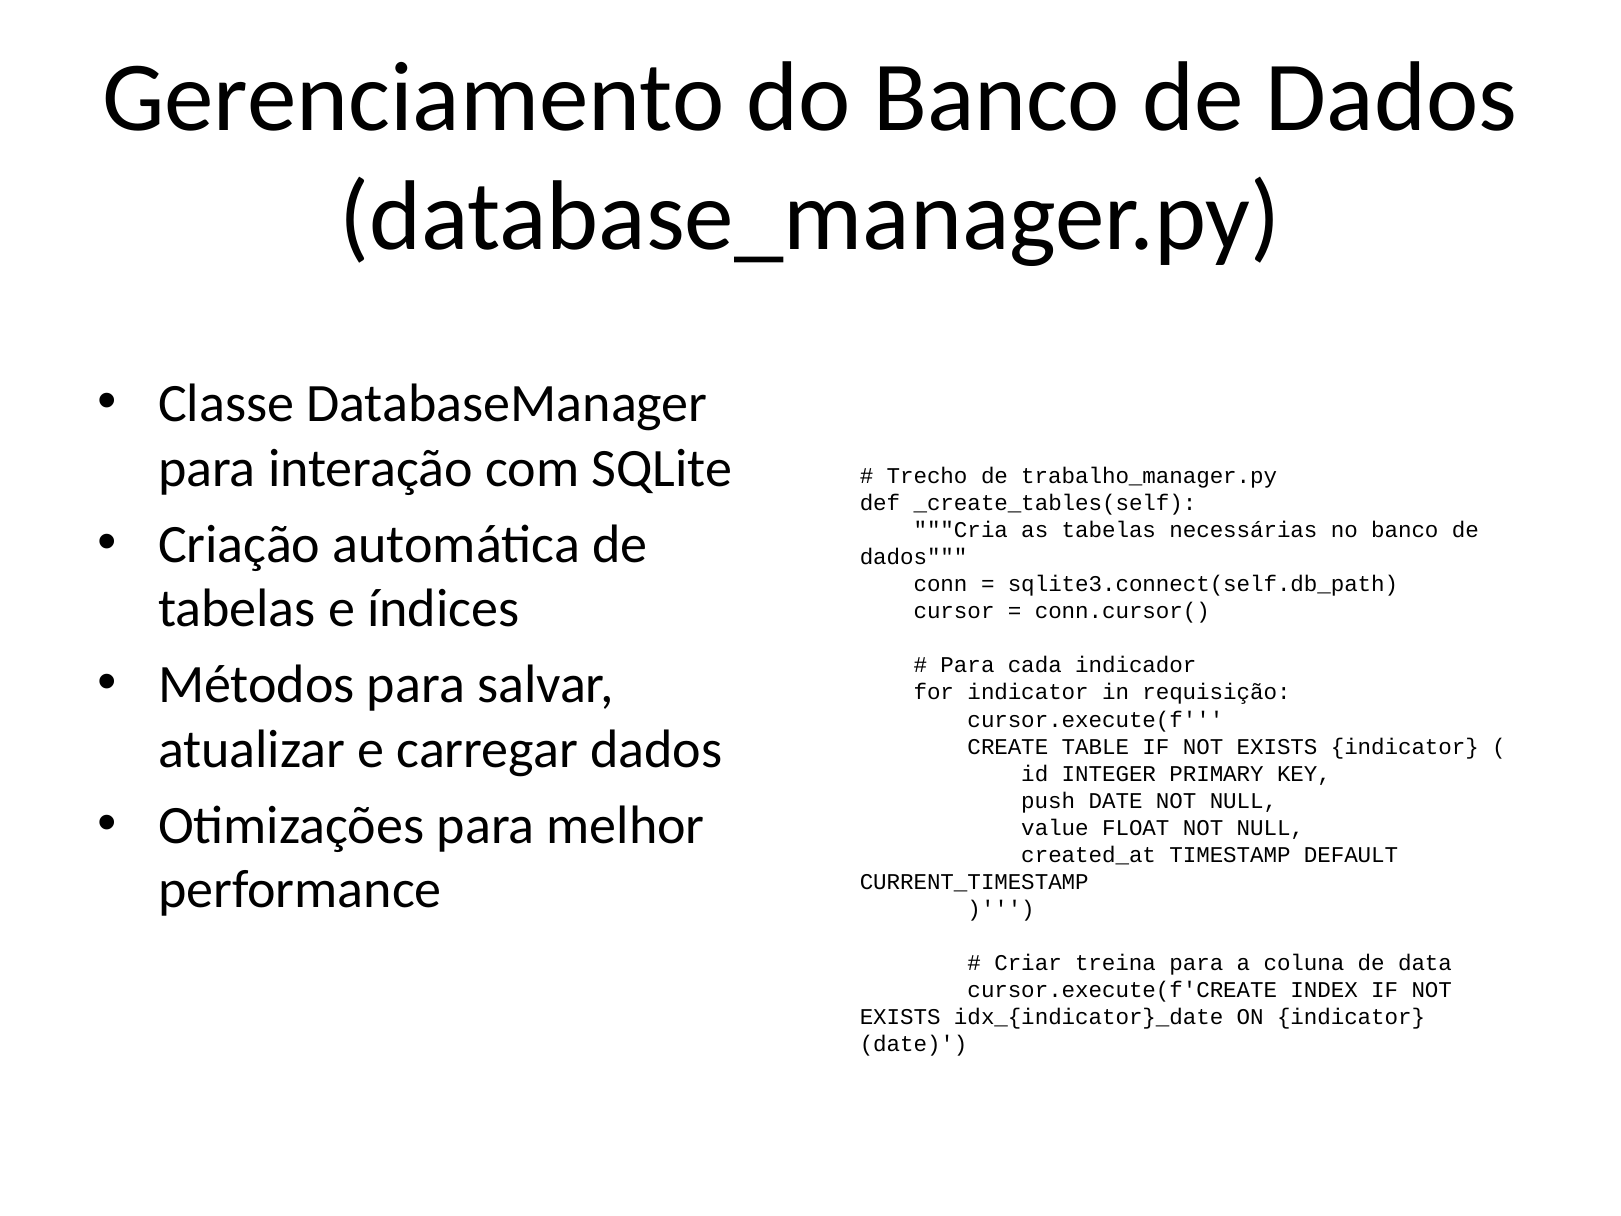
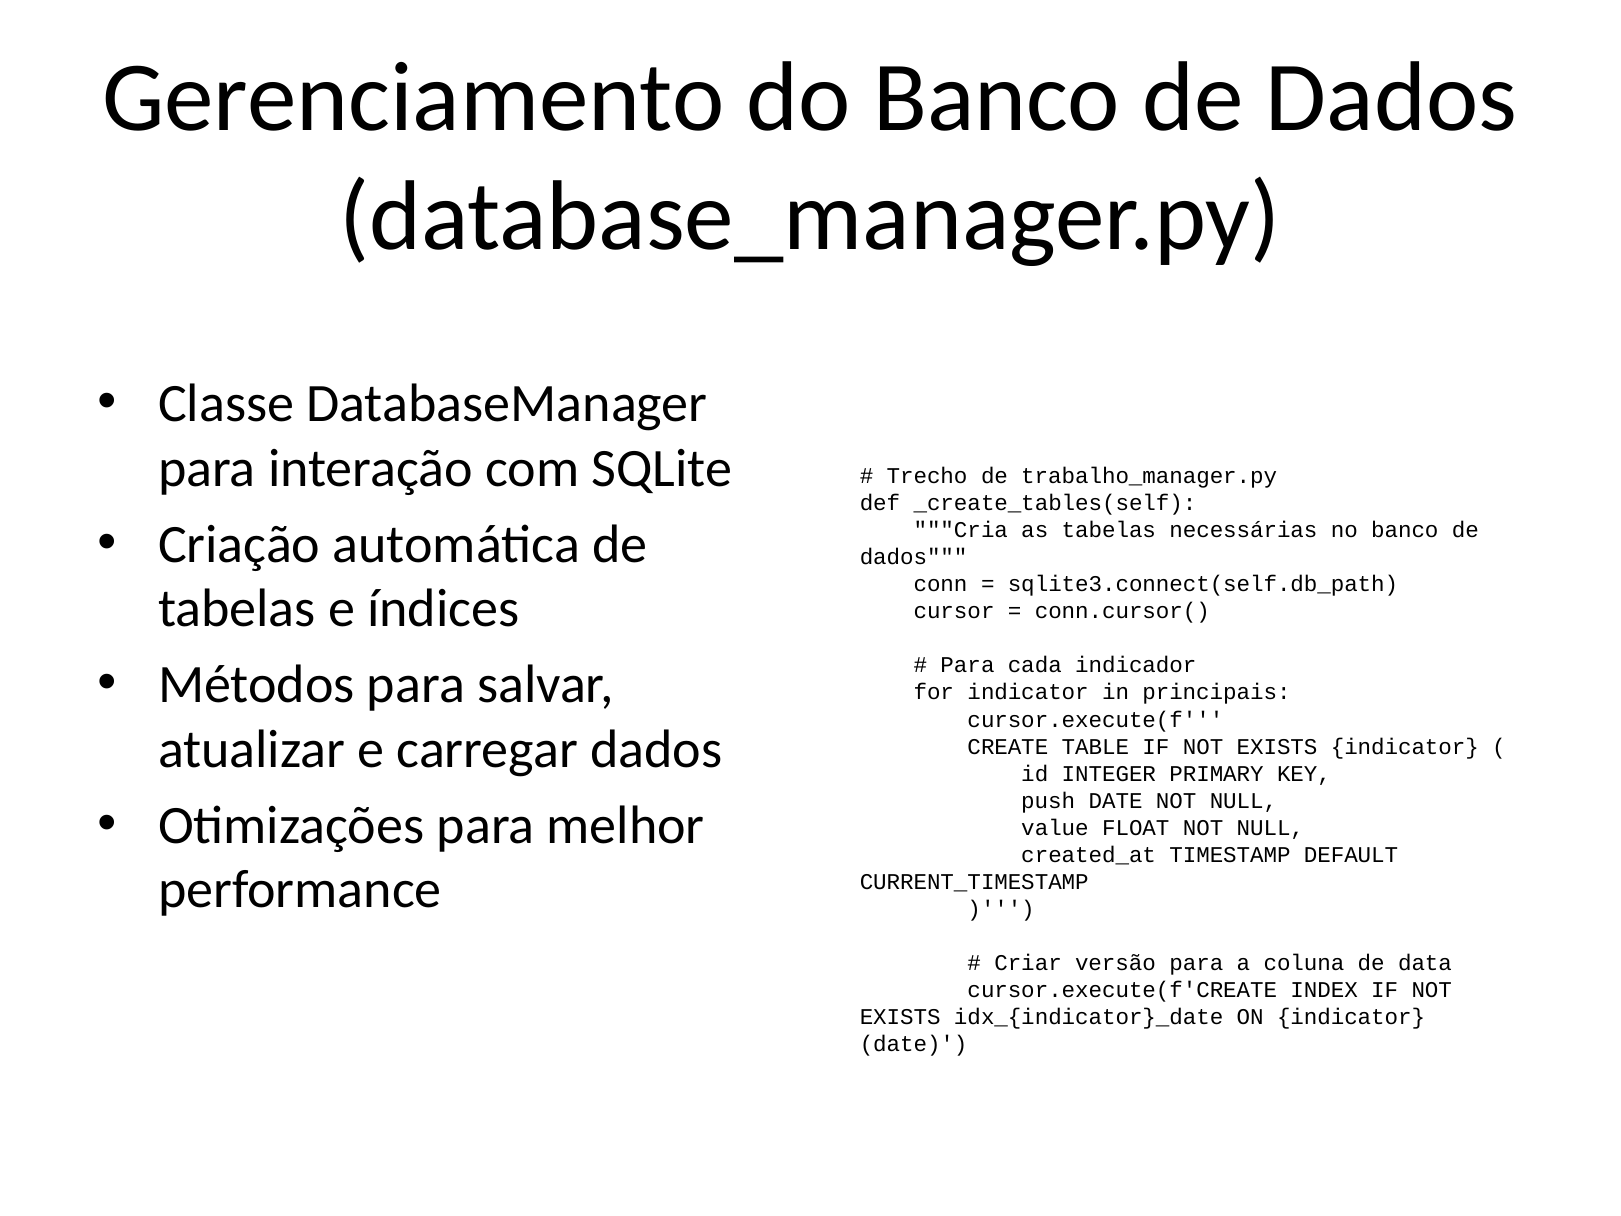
requisição: requisição -> principais
treina: treina -> versão
